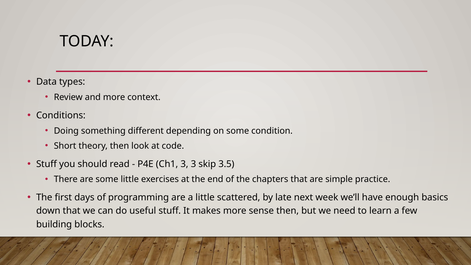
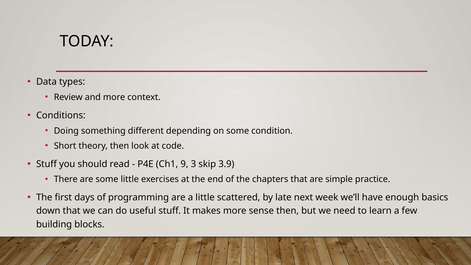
Ch1 3: 3 -> 9
3.5: 3.5 -> 3.9
